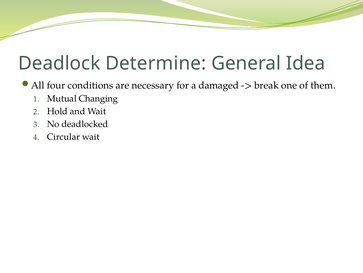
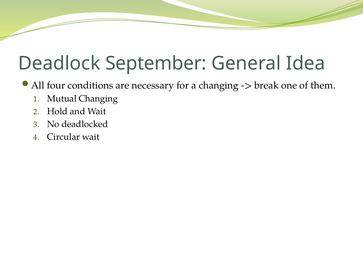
Determine: Determine -> September
a damaged: damaged -> changing
